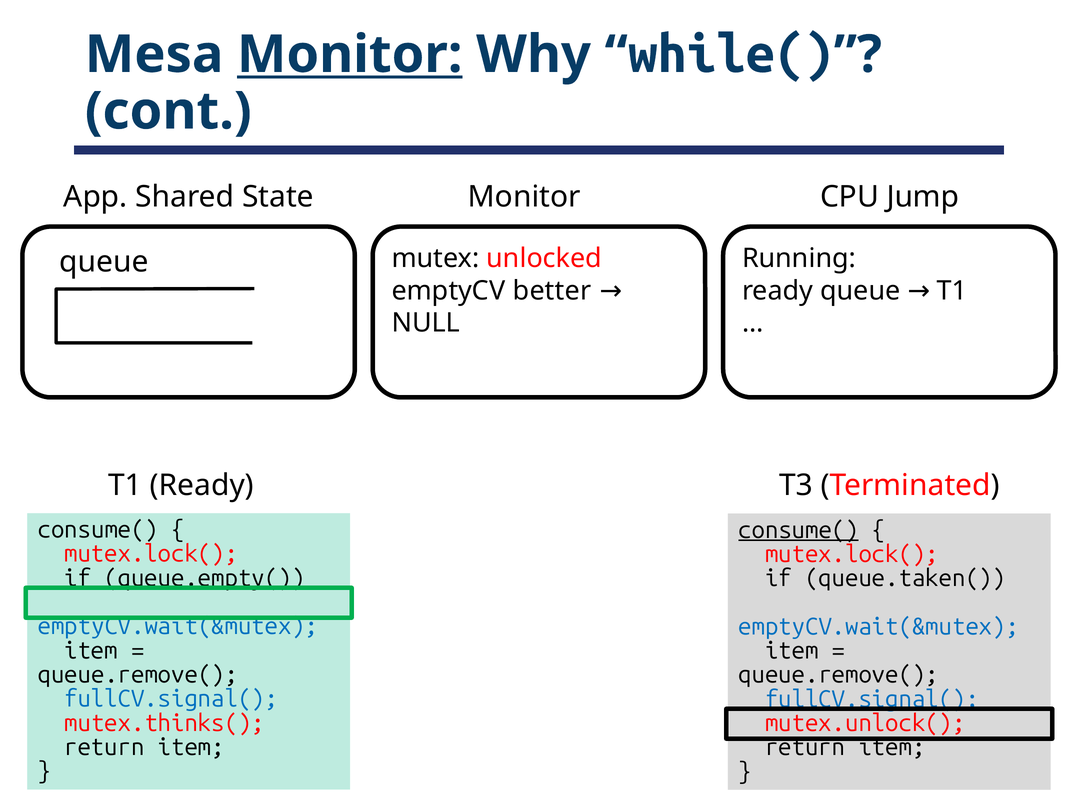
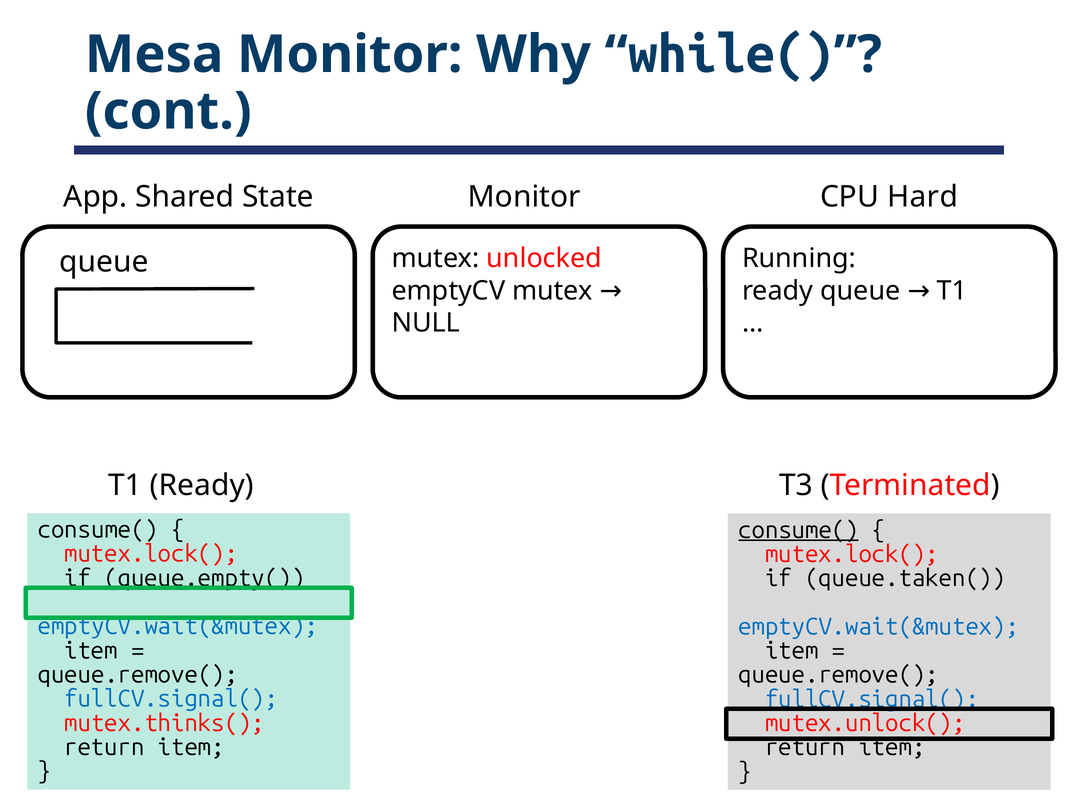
Monitor at (350, 55) underline: present -> none
Jump: Jump -> Hard
emptyCV better: better -> mutex
